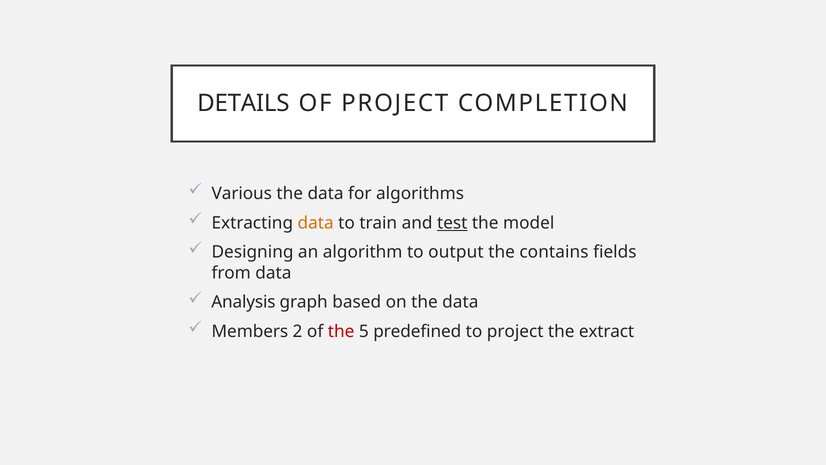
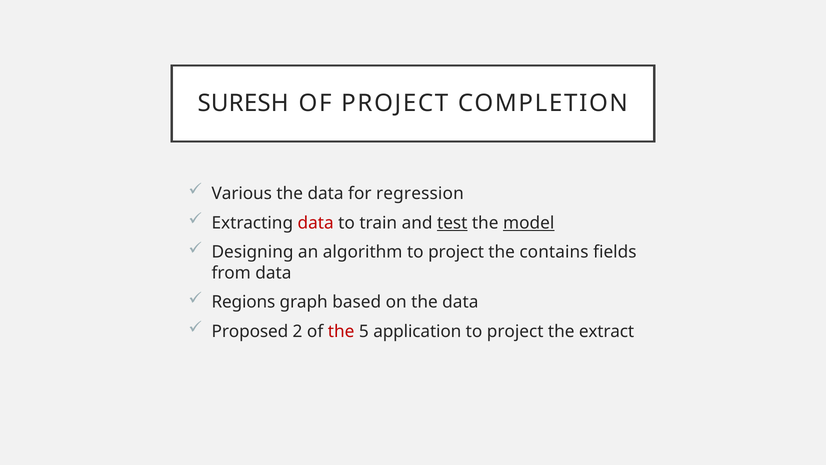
DETAILS: DETAILS -> SURESH
algorithms: algorithms -> regression
data at (316, 223) colour: orange -> red
model underline: none -> present
algorithm to output: output -> project
Analysis: Analysis -> Regions
Members: Members -> Proposed
predefined: predefined -> application
